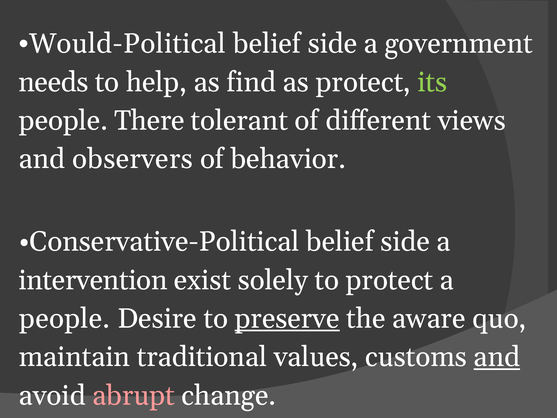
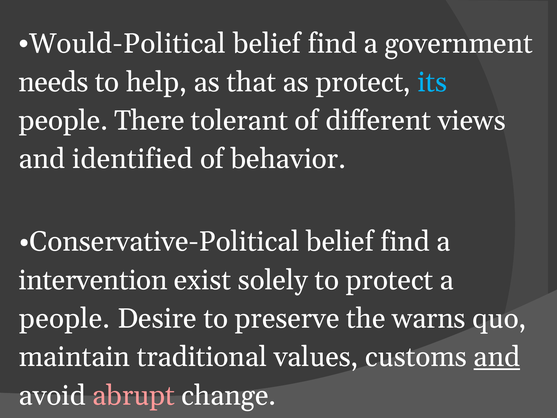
side at (332, 44): side -> find
find: find -> that
its colour: light green -> light blue
observers: observers -> identified
Conservative-Political belief side: side -> find
preserve underline: present -> none
aware: aware -> warns
